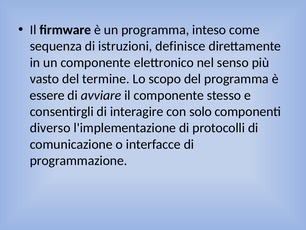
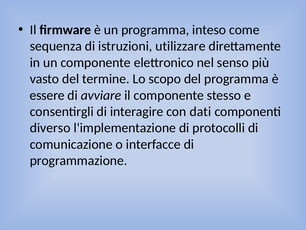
definisce: definisce -> utilizzare
solo: solo -> dati
